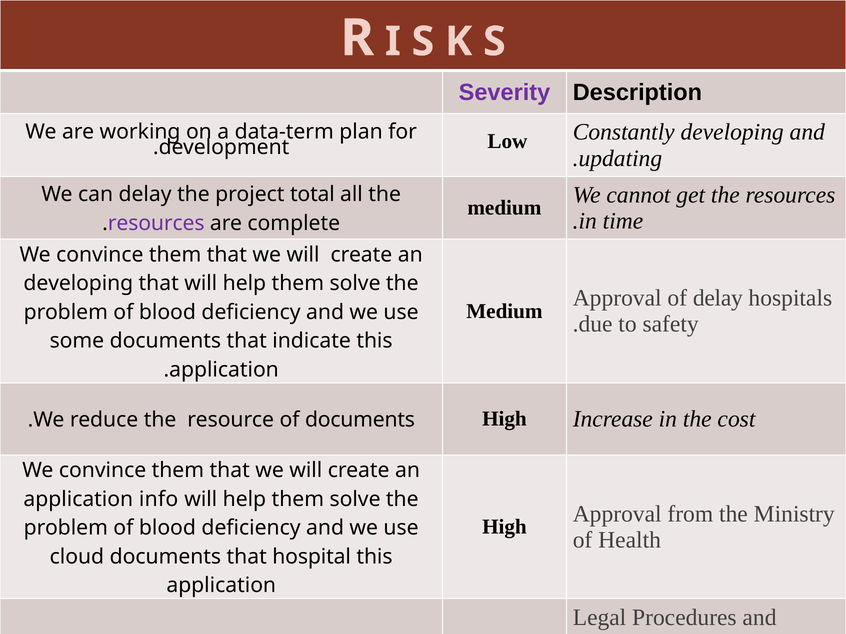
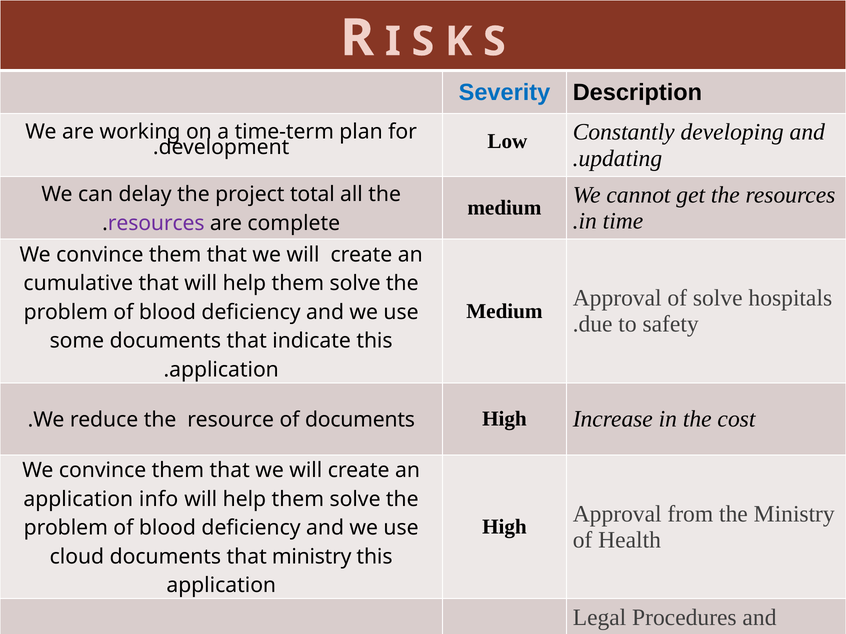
Severity colour: purple -> blue
data-term: data-term -> time-term
developing at (78, 284): developing -> cumulative
of delay: delay -> solve
that hospital: hospital -> ministry
